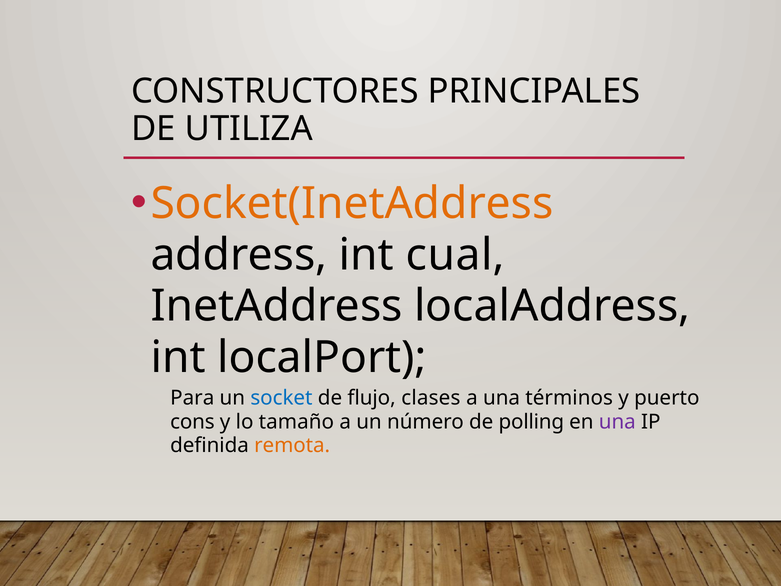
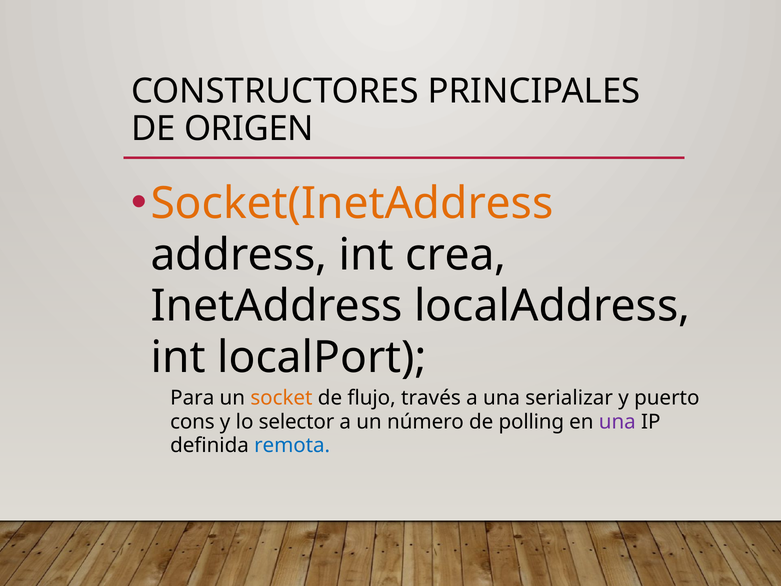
UTILIZA: UTILIZA -> ORIGEN
cual: cual -> crea
socket colour: blue -> orange
clases: clases -> través
términos: términos -> serializar
tamaño: tamaño -> selector
remota colour: orange -> blue
